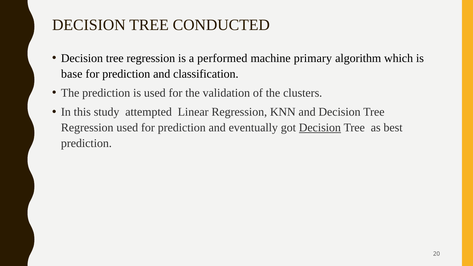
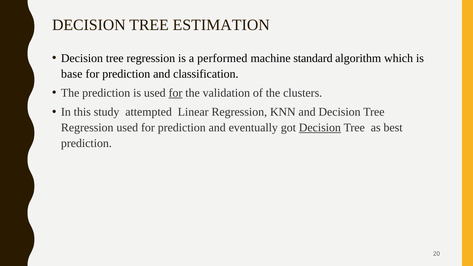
CONDUCTED: CONDUCTED -> ESTIMATION
primary: primary -> standard
for at (175, 93) underline: none -> present
